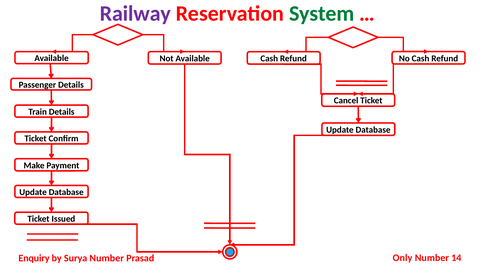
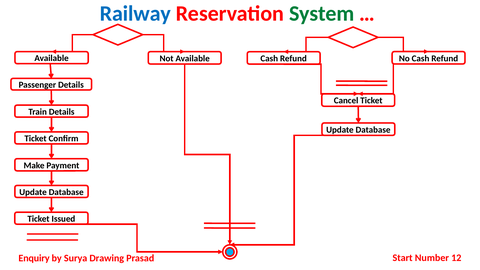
Railway colour: purple -> blue
Surya Number: Number -> Drawing
Only: Only -> Start
14: 14 -> 12
